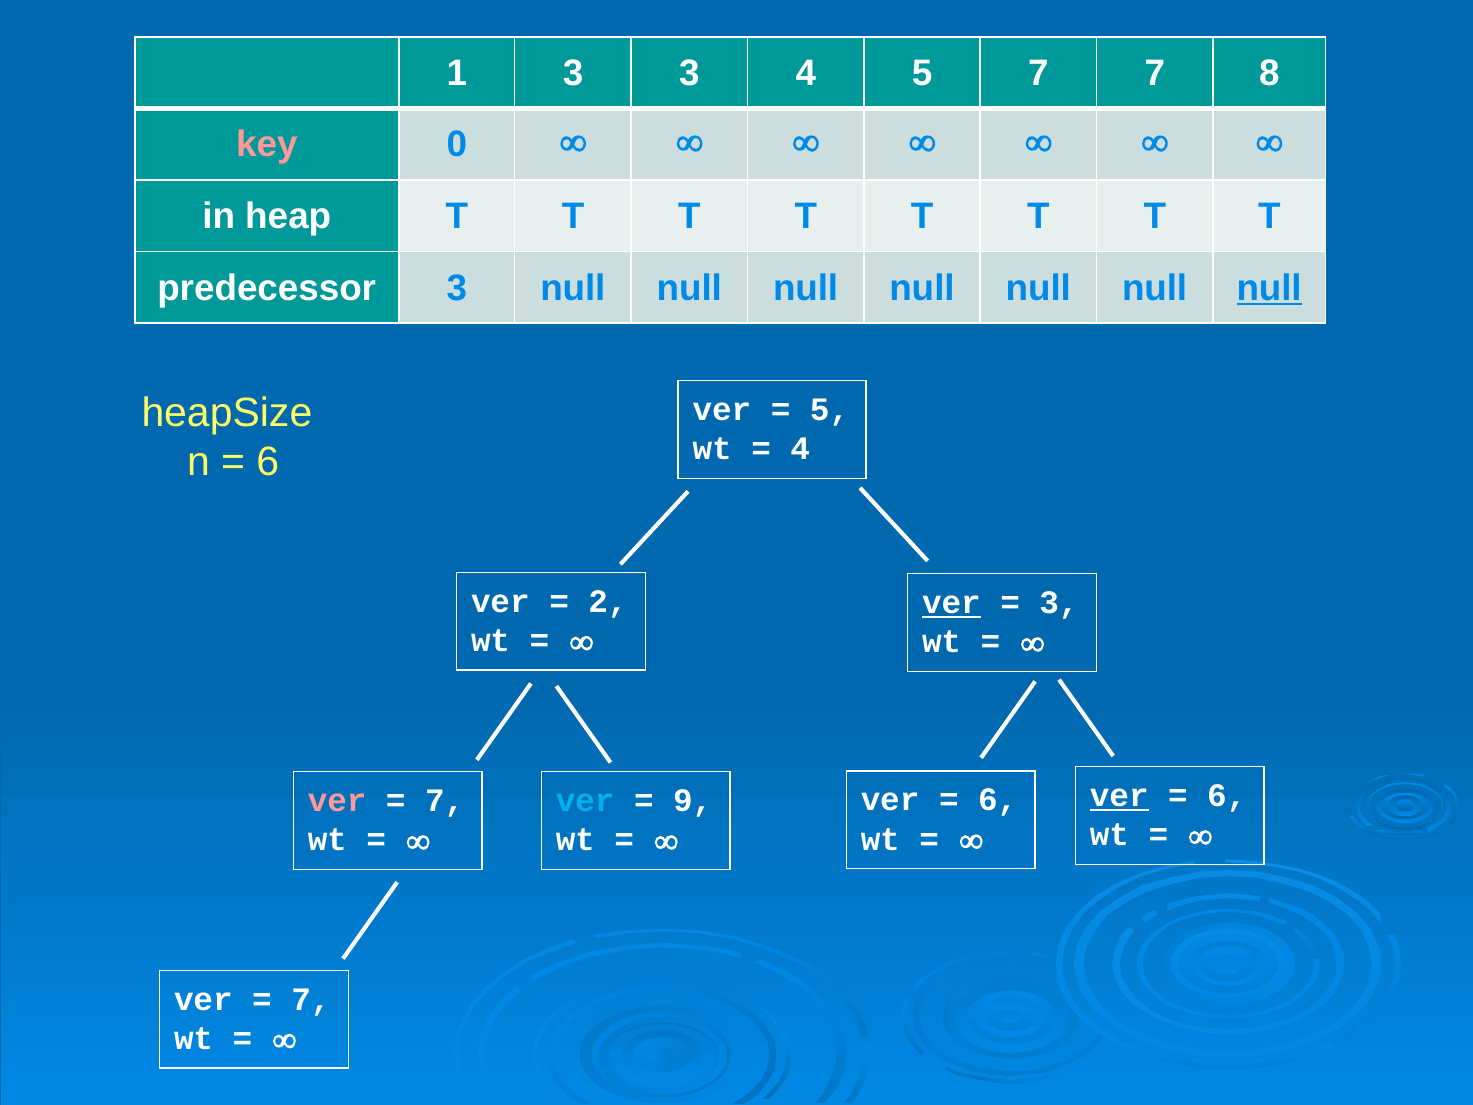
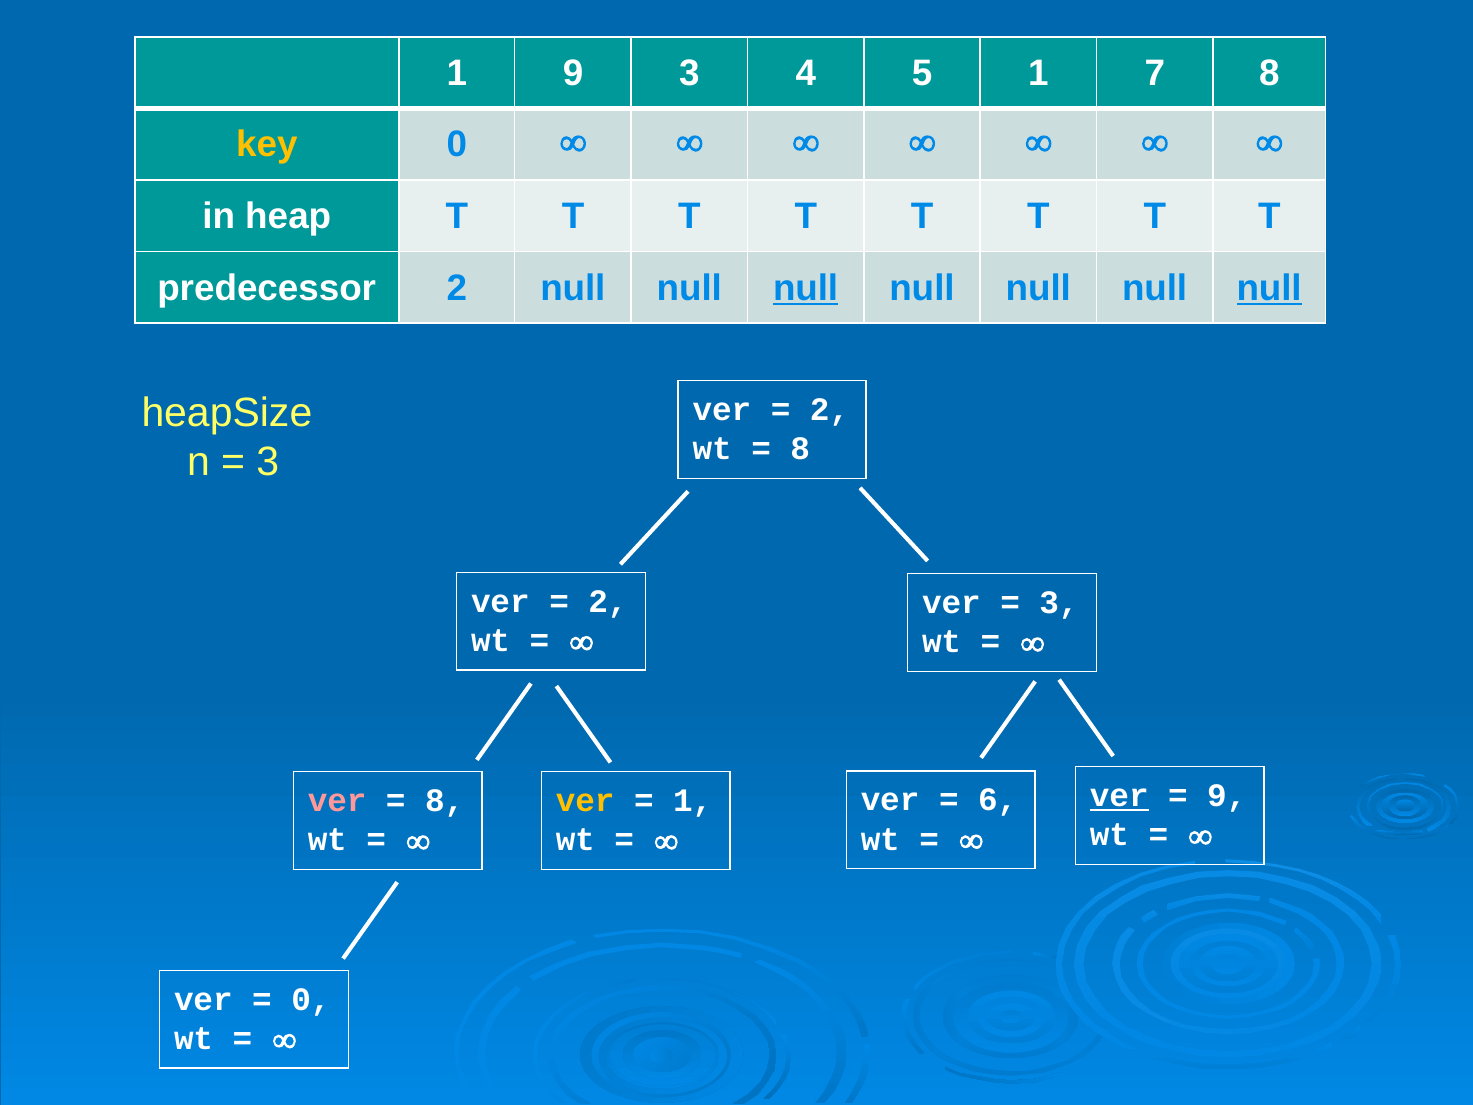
1 3: 3 -> 9
5 7: 7 -> 1
key colour: pink -> yellow
predecessor 3: 3 -> 2
null at (806, 288) underline: none -> present
5 at (830, 410): 5 -> 2
4 at (800, 449): 4 -> 8
6 at (268, 462): 6 -> 3
ver at (951, 603) underline: present -> none
6 at (1227, 796): 6 -> 9
7 at (445, 801): 7 -> 8
ver at (585, 801) colour: light blue -> yellow
9 at (693, 801): 9 -> 1
7 at (311, 999): 7 -> 0
